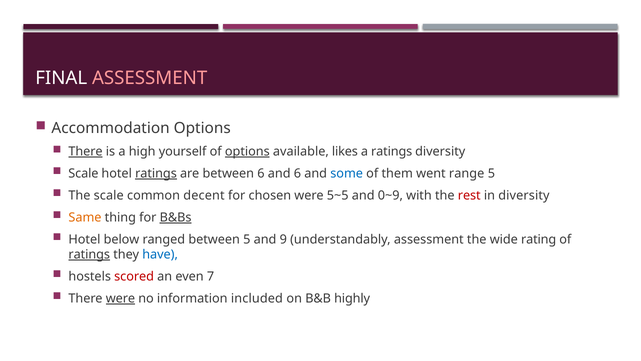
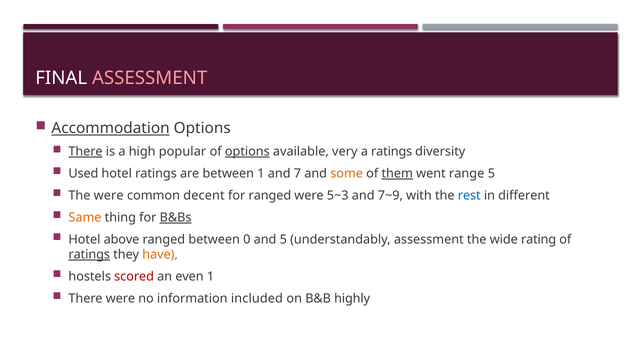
Accommodation underline: none -> present
yourself: yourself -> popular
likes: likes -> very
Scale at (83, 173): Scale -> Used
ratings at (156, 173) underline: present -> none
between 6: 6 -> 1
and 6: 6 -> 7
some colour: blue -> orange
them underline: none -> present
The scale: scale -> were
for chosen: chosen -> ranged
5~5: 5~5 -> 5~3
0~9: 0~9 -> 7~9
rest colour: red -> blue
in diversity: diversity -> different
below: below -> above
between 5: 5 -> 0
and 9: 9 -> 5
have colour: blue -> orange
even 7: 7 -> 1
were at (120, 298) underline: present -> none
